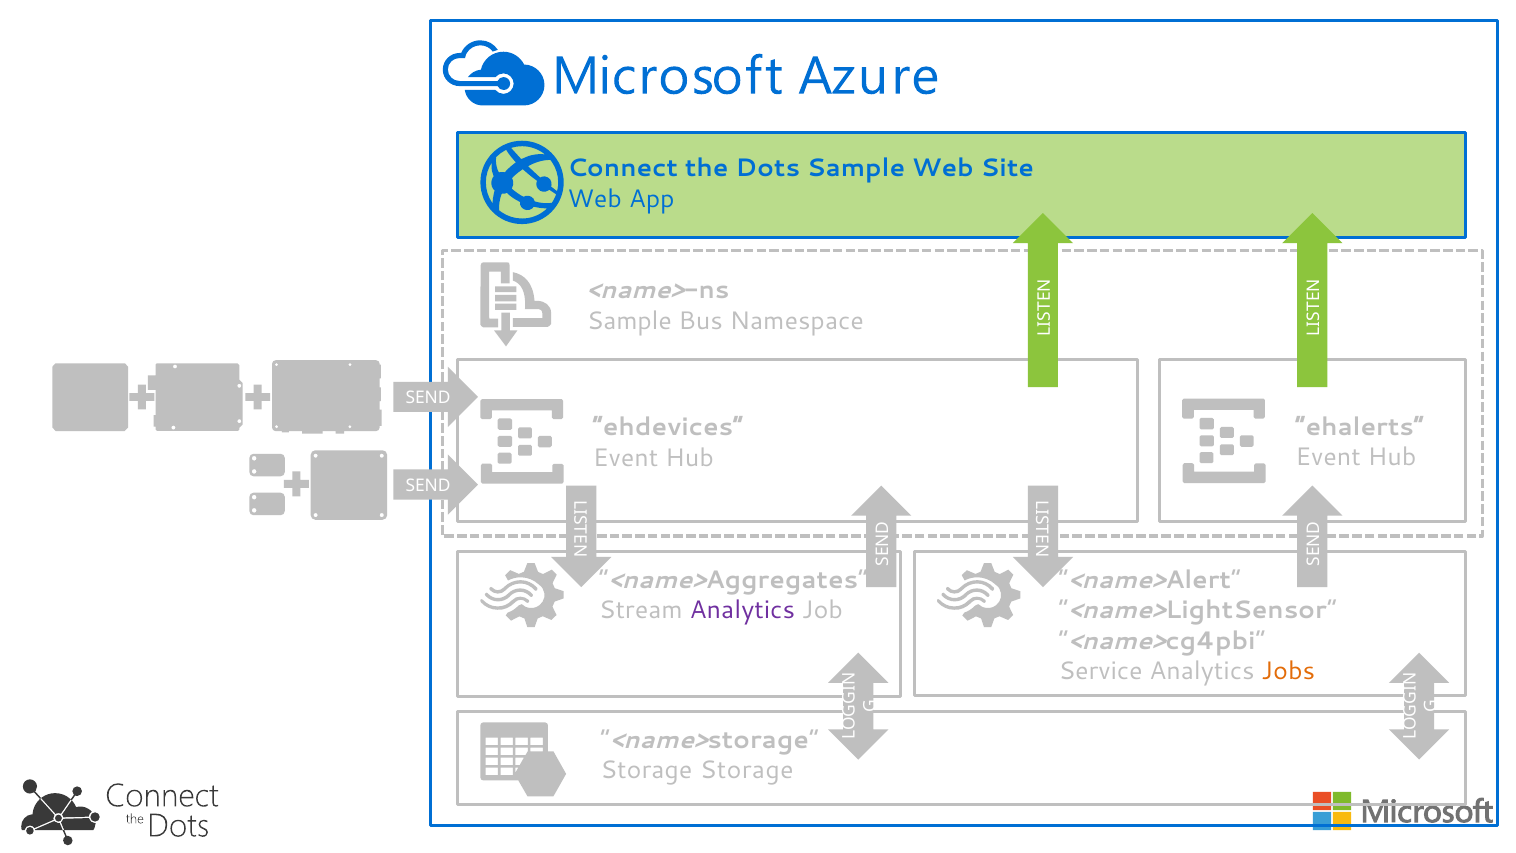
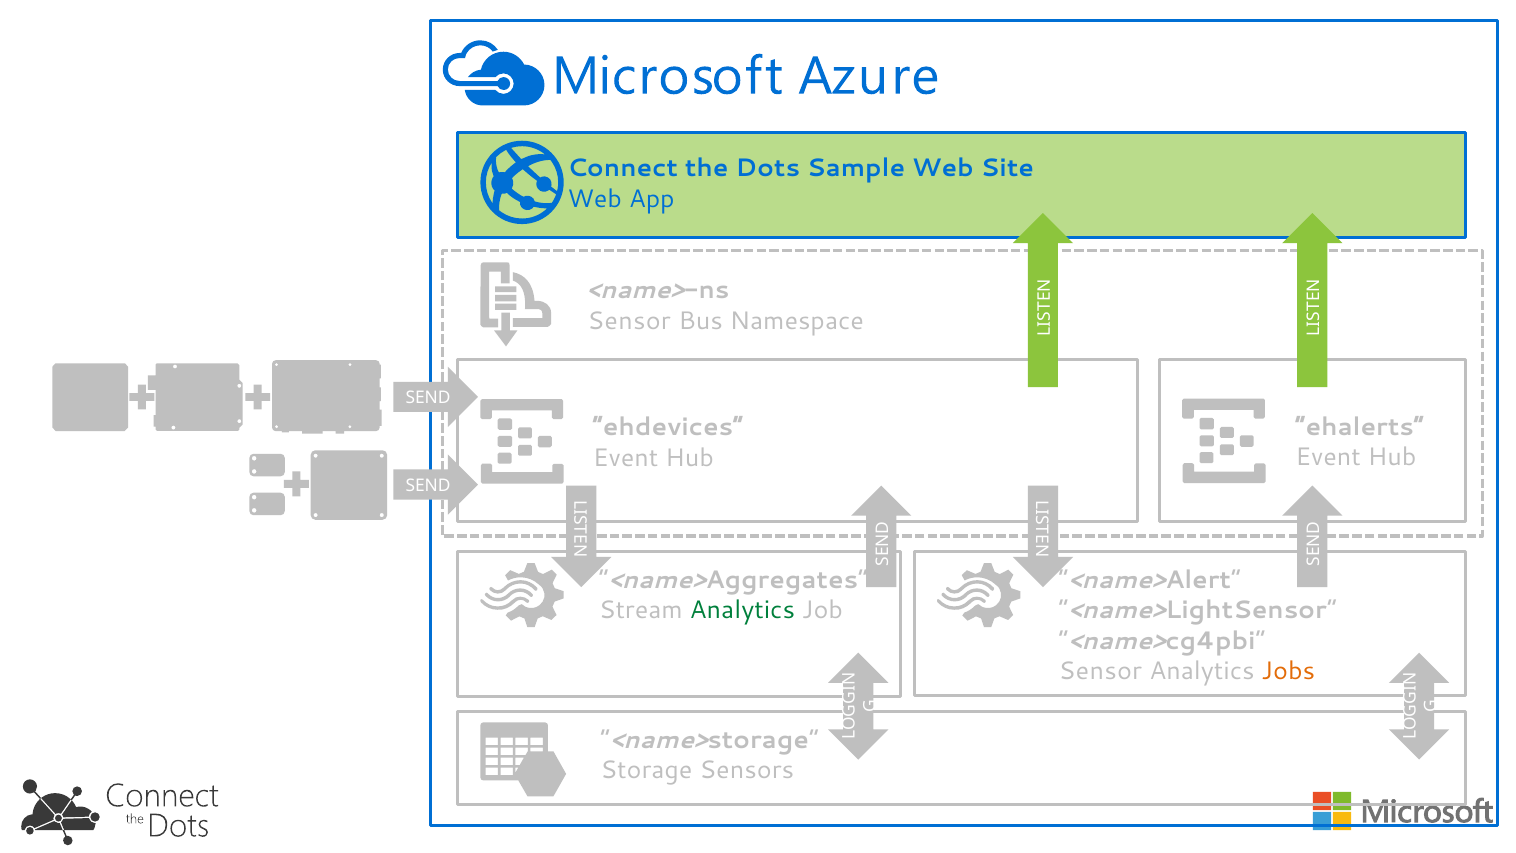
Sample at (629, 321): Sample -> Sensor
Analytics at (742, 610) colour: purple -> green
Service at (1101, 671): Service -> Sensor
Storage Storage: Storage -> Sensors
